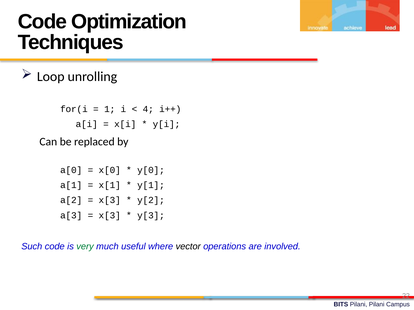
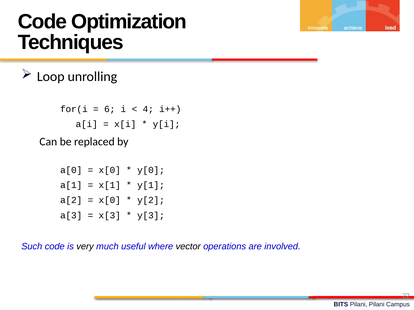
1: 1 -> 6
x[3 at (110, 201): x[3 -> x[0
very colour: green -> black
